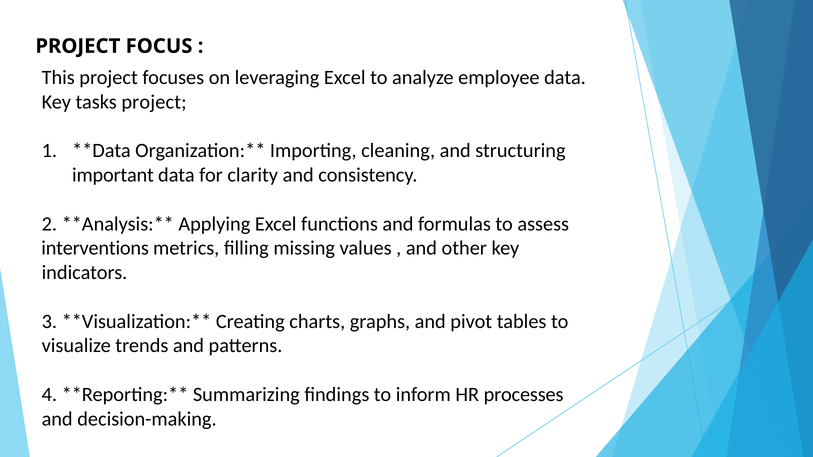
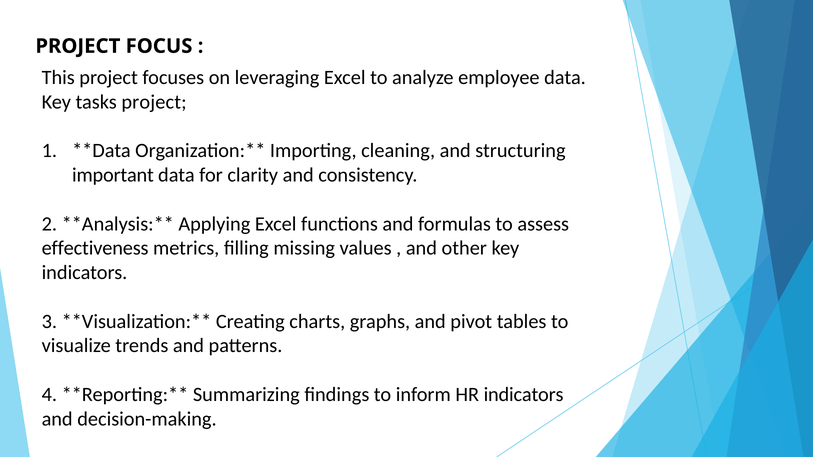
interventions: interventions -> effectiveness
HR processes: processes -> indicators
